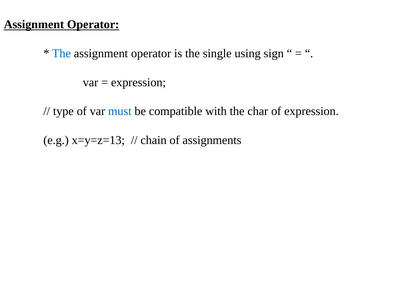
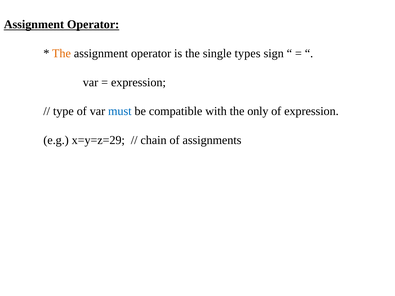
The at (61, 53) colour: blue -> orange
using: using -> types
char: char -> only
x=y=z=13: x=y=z=13 -> x=y=z=29
